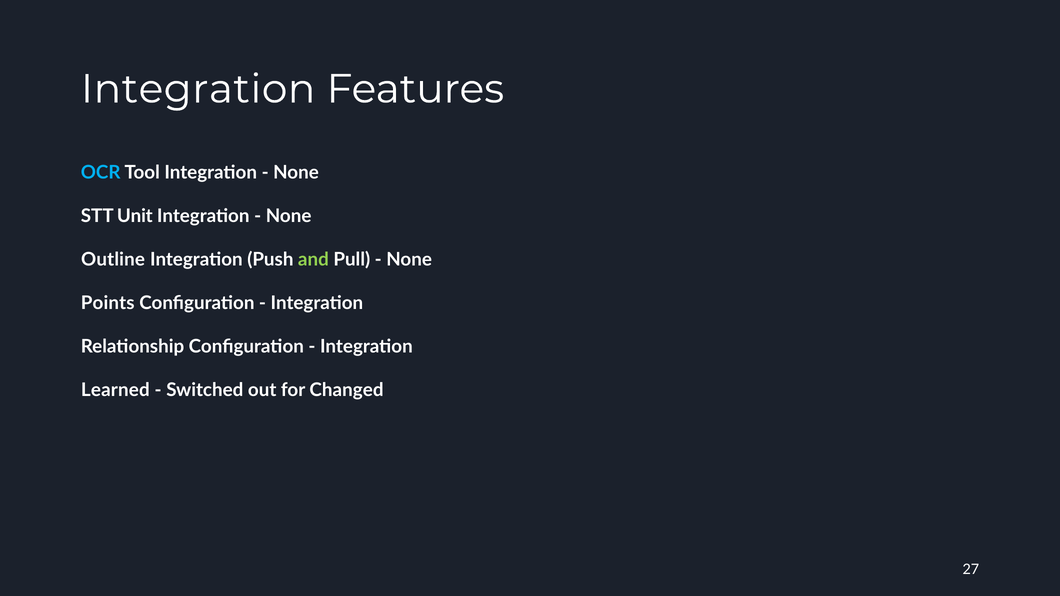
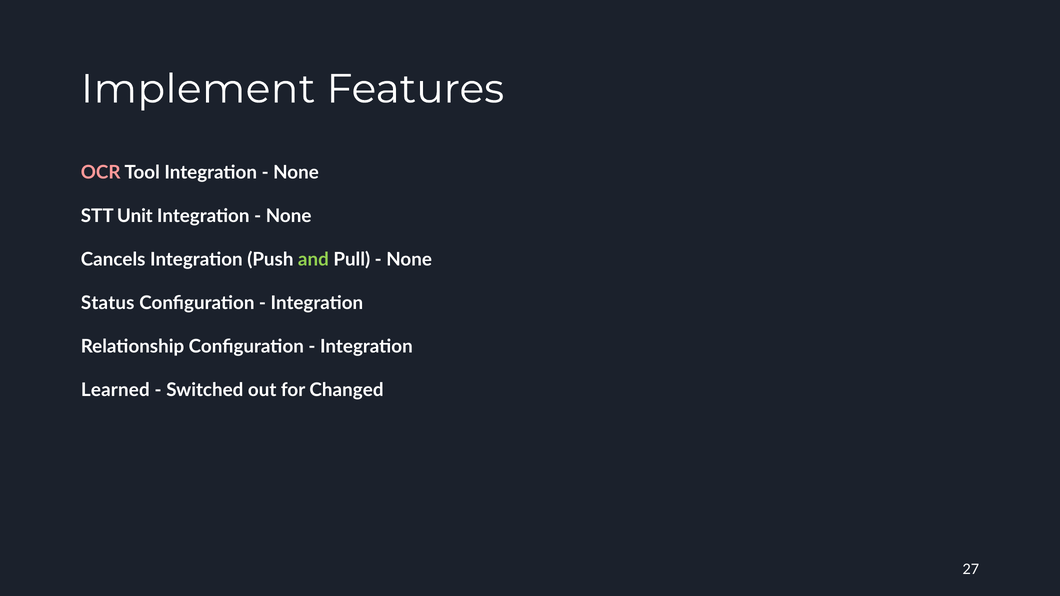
Integration at (198, 89): Integration -> Implement
OCR colour: light blue -> pink
Outline: Outline -> Cancels
Points: Points -> Status
